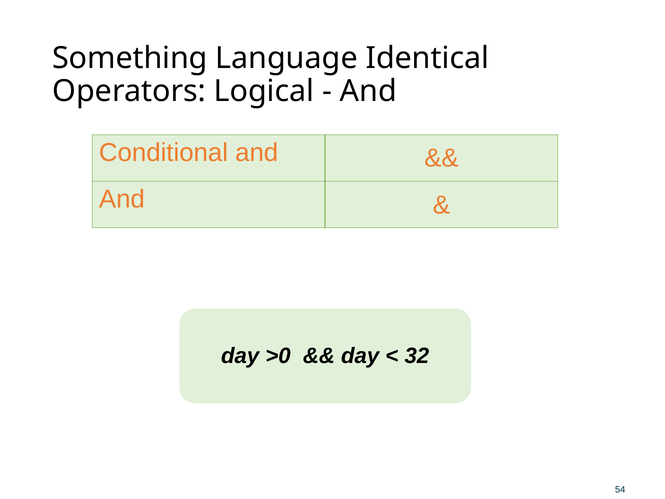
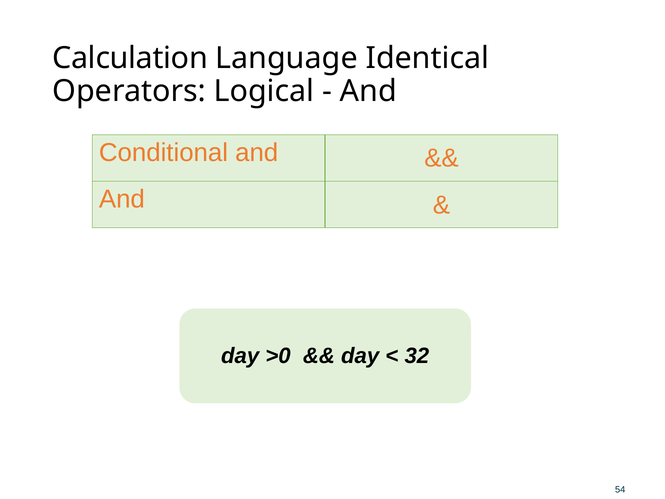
Something: Something -> Calculation
